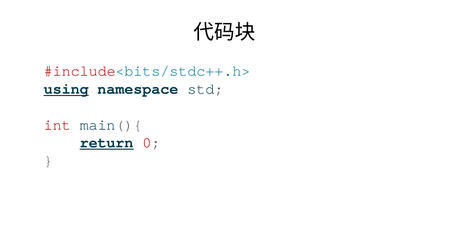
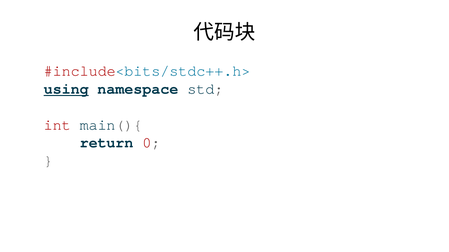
return underline: present -> none
